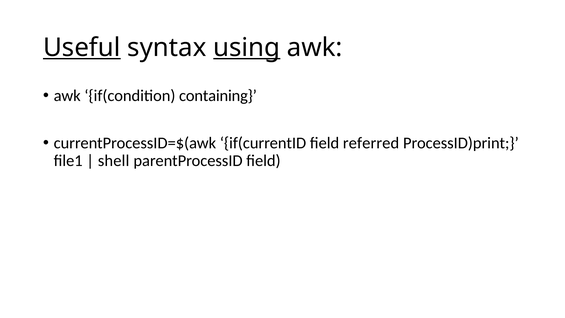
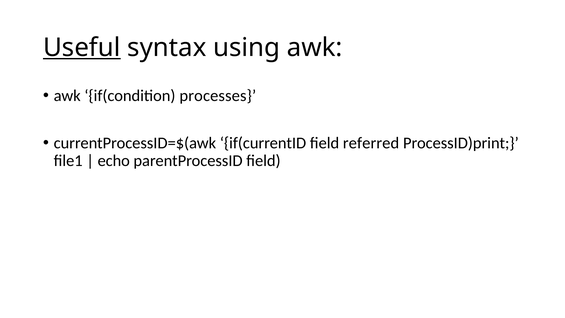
using underline: present -> none
containing: containing -> processes
shell: shell -> echo
